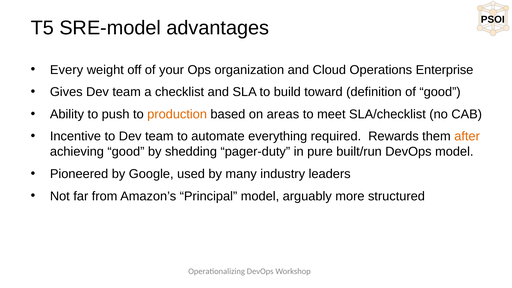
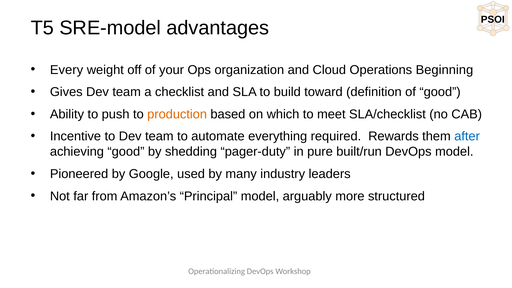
Enterprise: Enterprise -> Beginning
areas: areas -> which
after colour: orange -> blue
